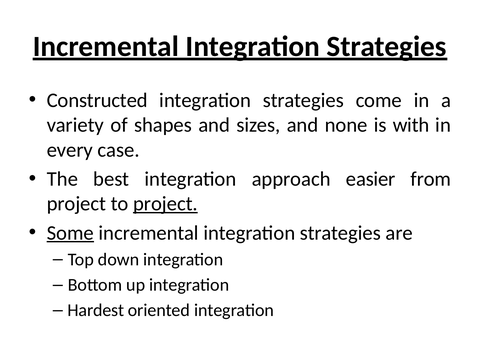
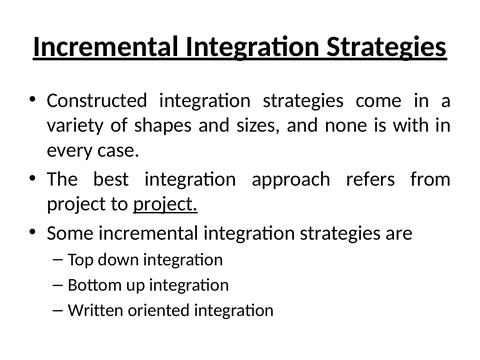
easier: easier -> refers
Some underline: present -> none
Hardest: Hardest -> Written
